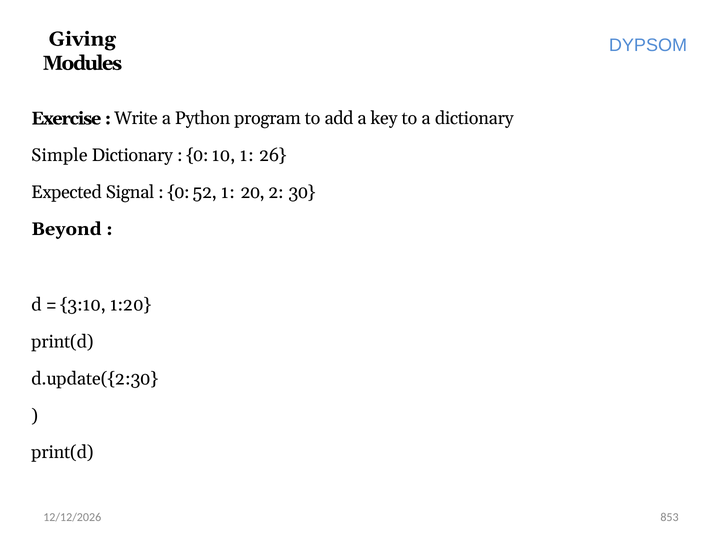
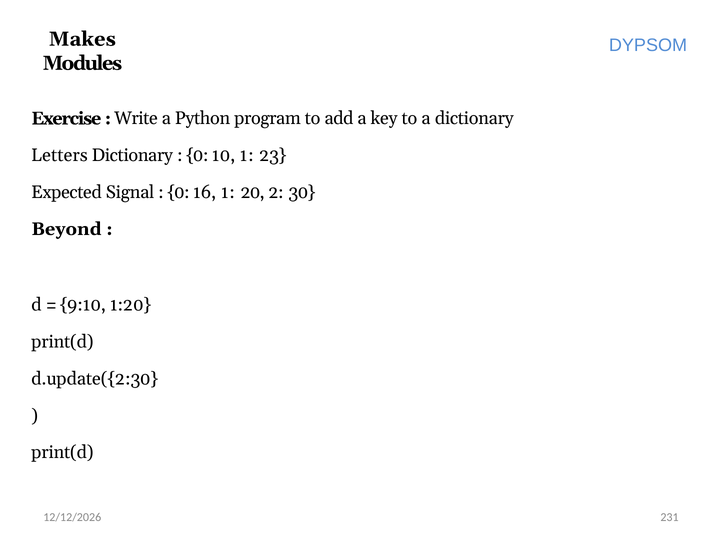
Giving: Giving -> Makes
Simple: Simple -> Letters
26: 26 -> 23
52: 52 -> 16
3:10: 3:10 -> 9:10
853: 853 -> 231
